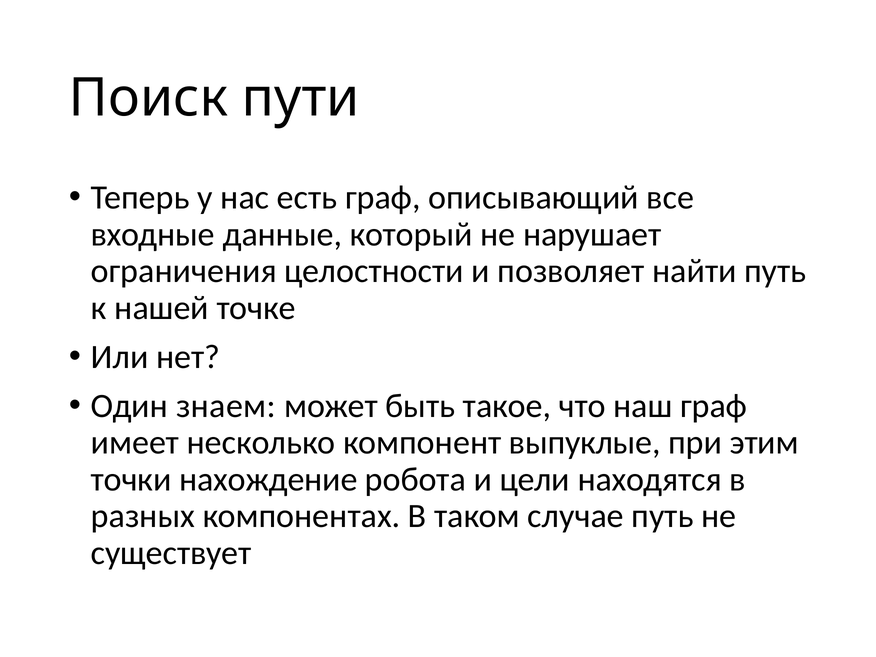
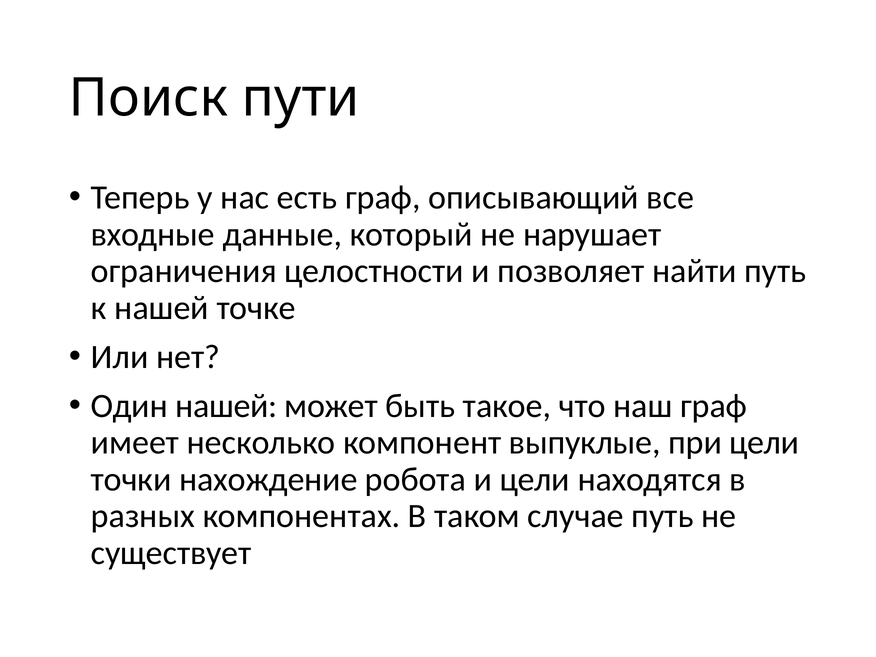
Один знаем: знаем -> нашей
при этим: этим -> цели
